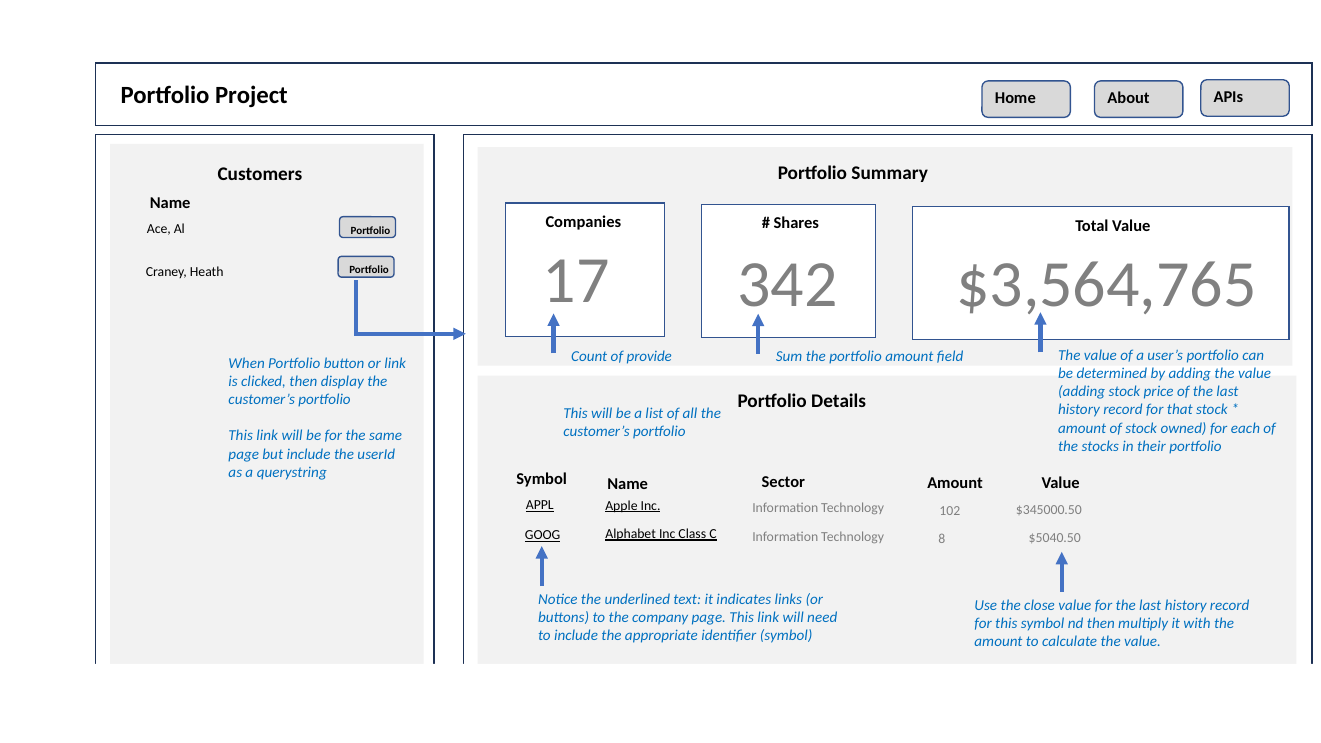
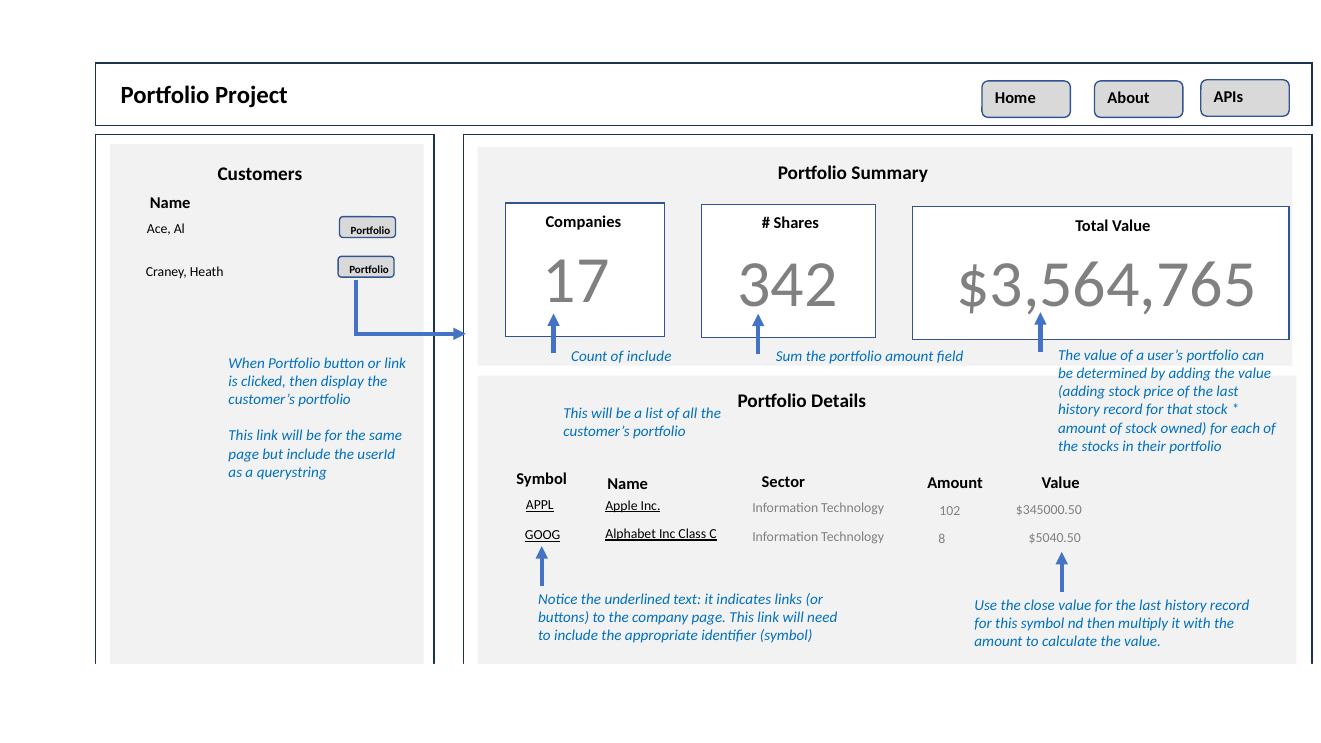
of provide: provide -> include
